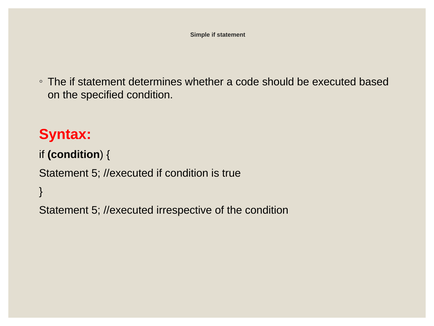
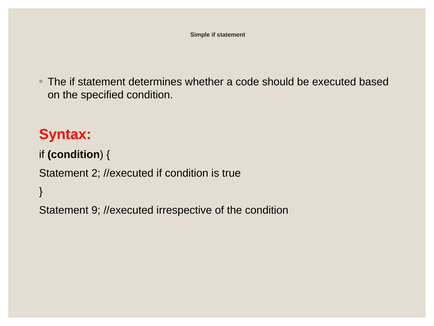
5 at (96, 173): 5 -> 2
5 at (96, 210): 5 -> 9
